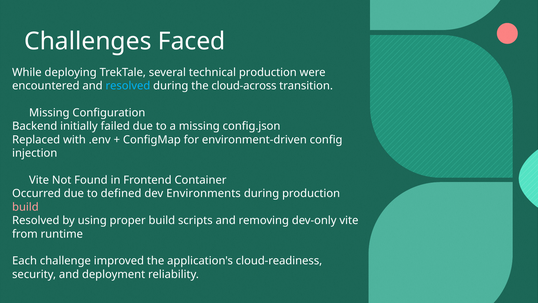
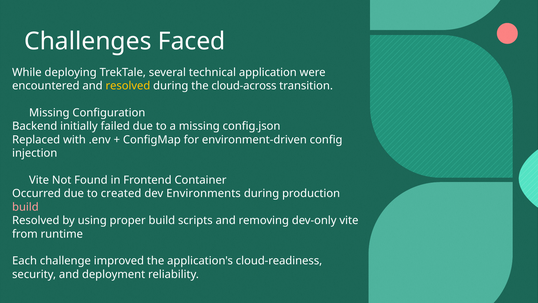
technical production: production -> application
resolved at (128, 86) colour: light blue -> yellow
defined: defined -> created
